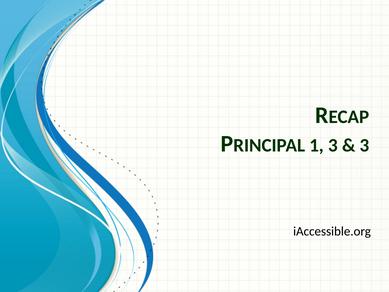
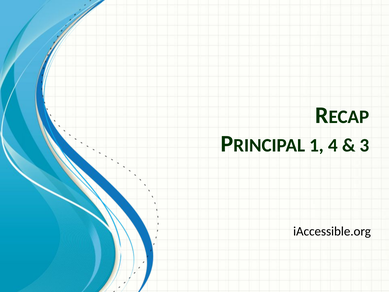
1 3: 3 -> 4
